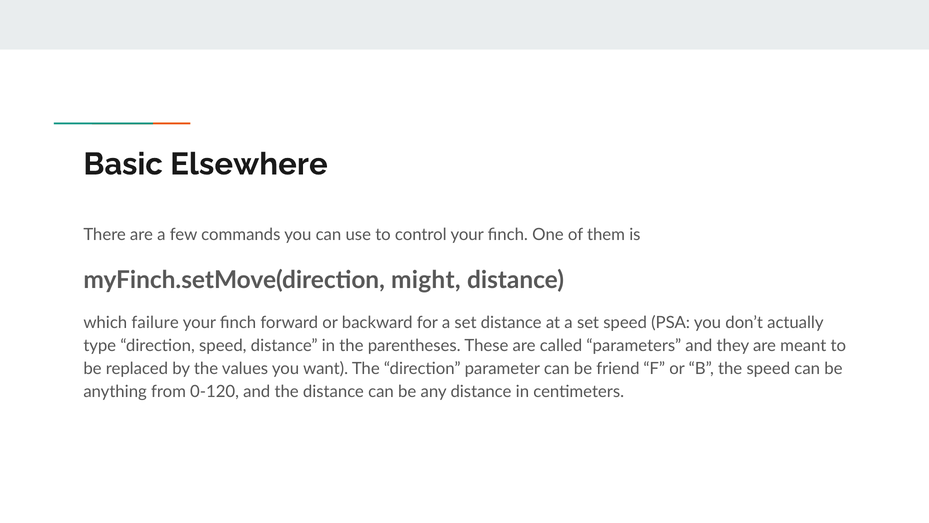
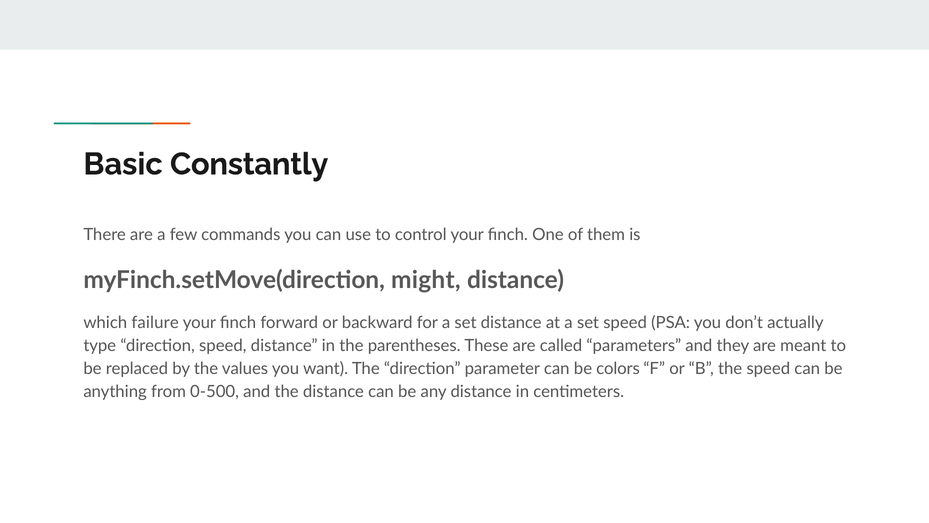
Elsewhere: Elsewhere -> Constantly
friend: friend -> colors
0-120: 0-120 -> 0-500
